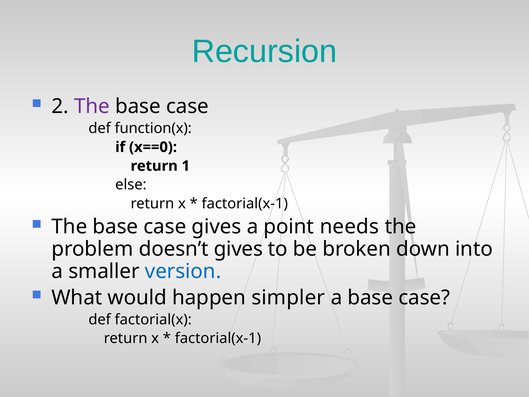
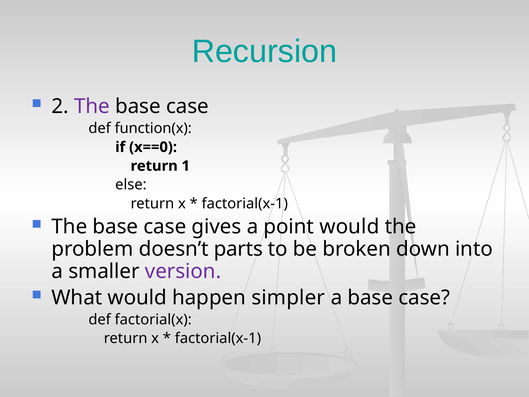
point needs: needs -> would
doesn’t gives: gives -> parts
version colour: blue -> purple
